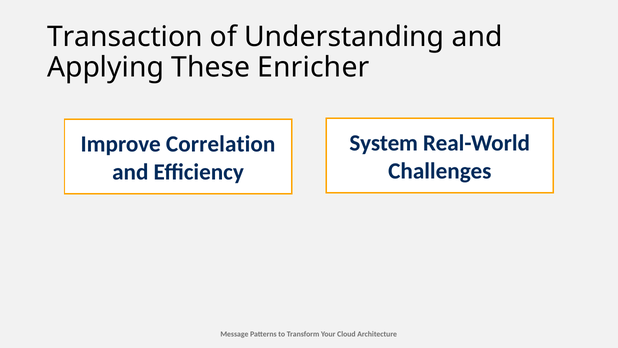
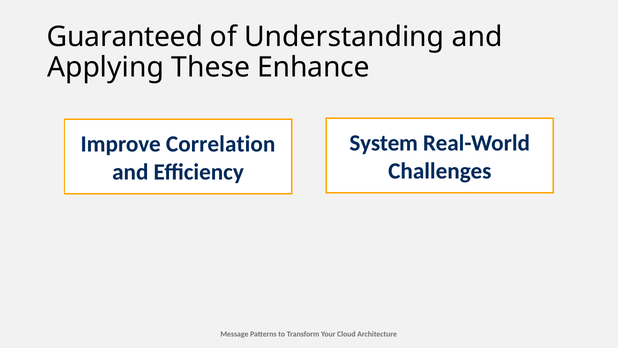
Transaction: Transaction -> Guaranteed
Enricher: Enricher -> Enhance
